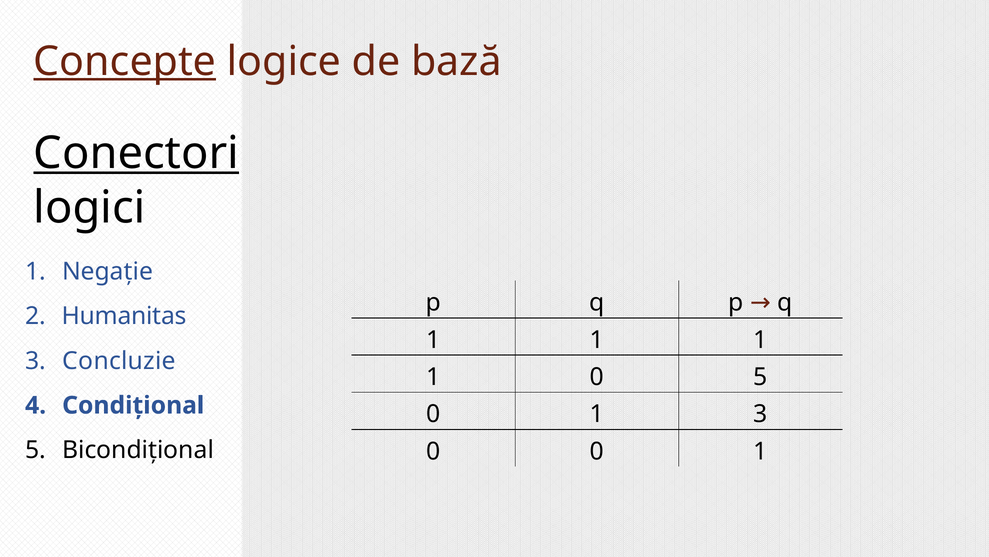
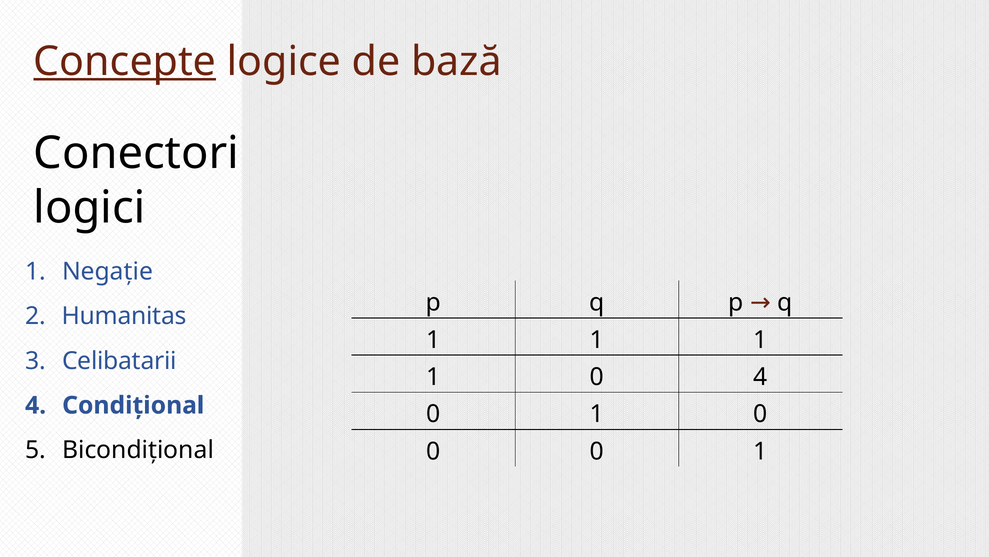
Conectori underline: present -> none
Concluzie: Concluzie -> Celibatarii
0 5: 5 -> 4
0 1 3: 3 -> 0
